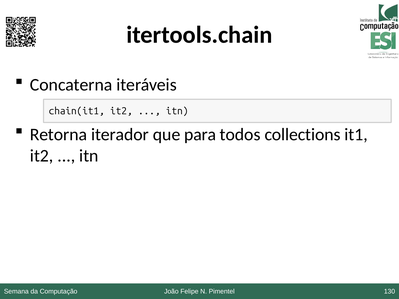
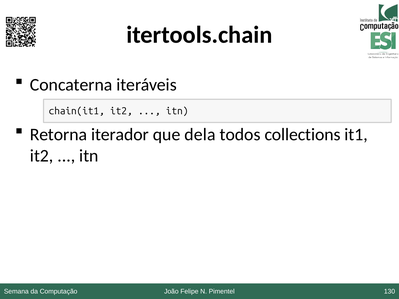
para: para -> dela
